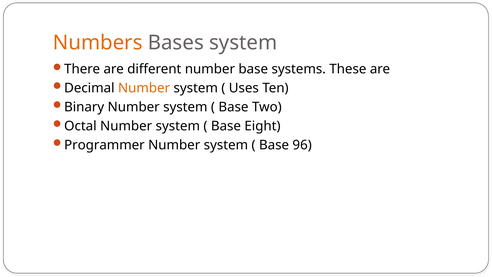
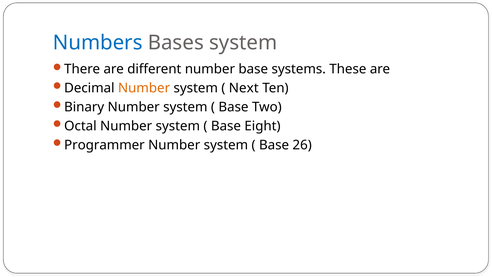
Numbers colour: orange -> blue
Uses: Uses -> Next
96: 96 -> 26
